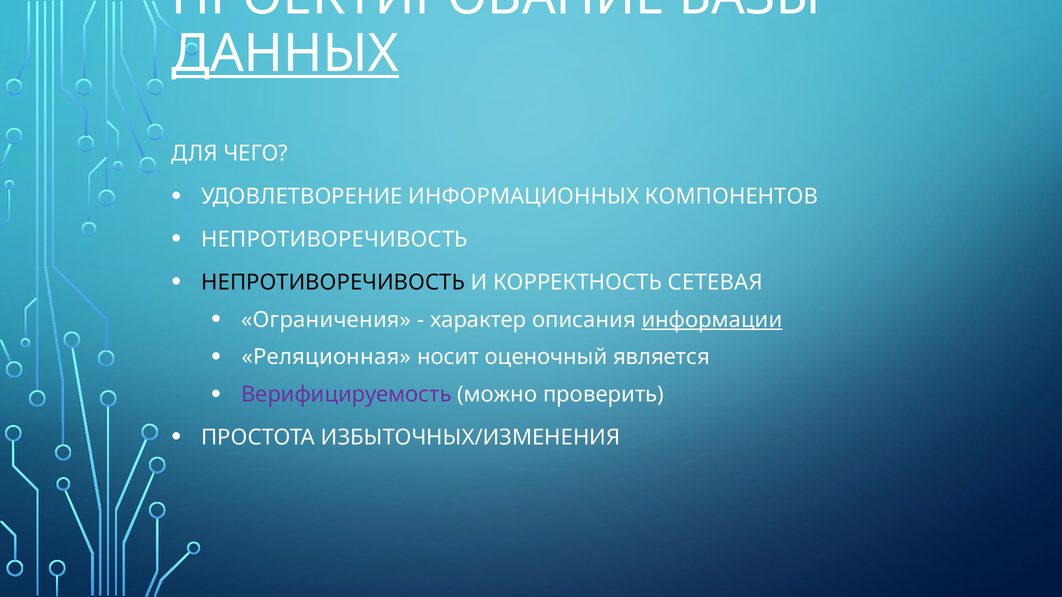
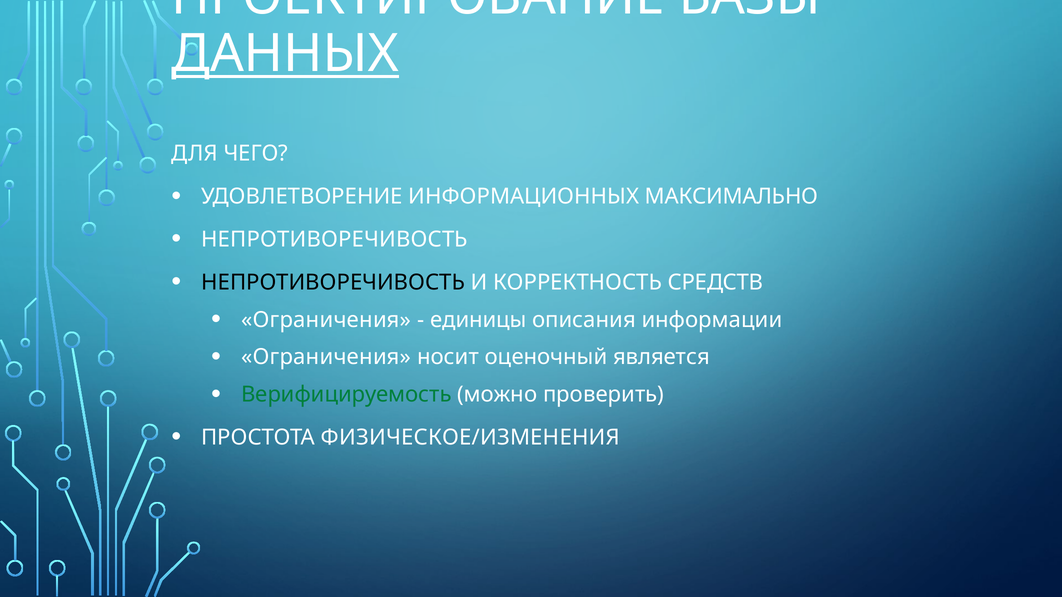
КОМПОНЕНТОВ: КОМПОНЕНТОВ -> МАКСИМАЛЬНО
СЕТЕВАЯ: СЕТЕВАЯ -> СРЕДСТВ
характер: характер -> единицы
информации underline: present -> none
Реляционная at (326, 357): Реляционная -> Ограничения
Верифицируемость colour: purple -> green
ИЗБЫТОЧНЫХ/ИЗМЕНЕНИЯ: ИЗБЫТОЧНЫХ/ИЗМЕНЕНИЯ -> ФИЗИЧЕСКОЕ/ИЗМЕНЕНИЯ
